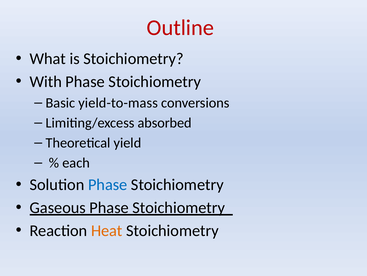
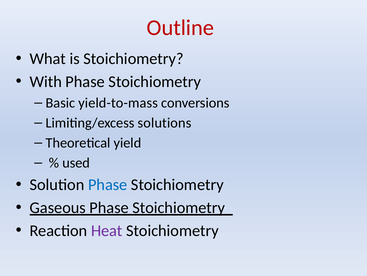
absorbed: absorbed -> solutions
each: each -> used
Heat colour: orange -> purple
